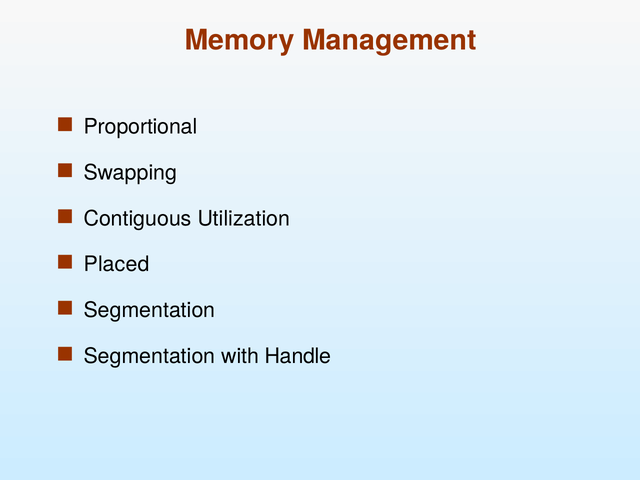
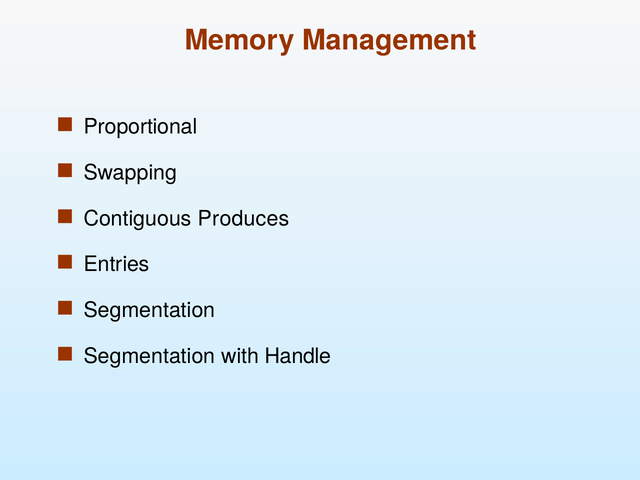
Utilization: Utilization -> Produces
Placed: Placed -> Entries
